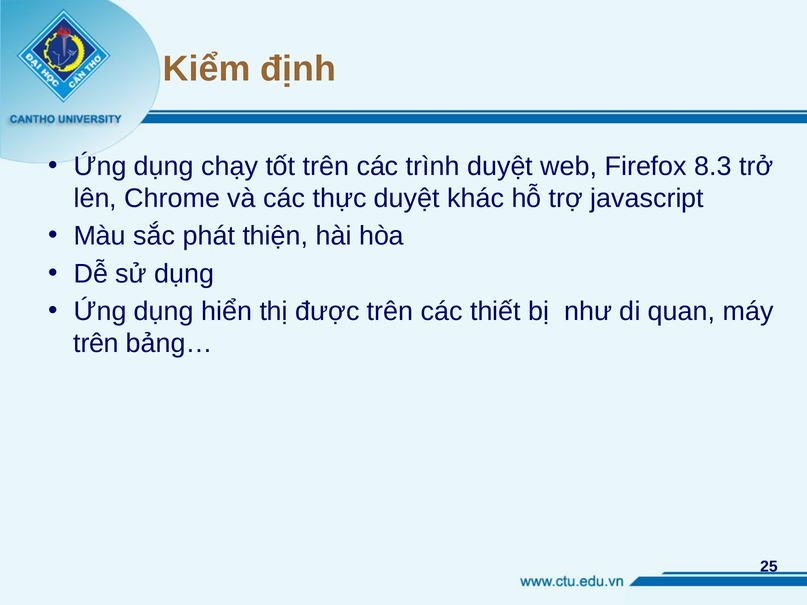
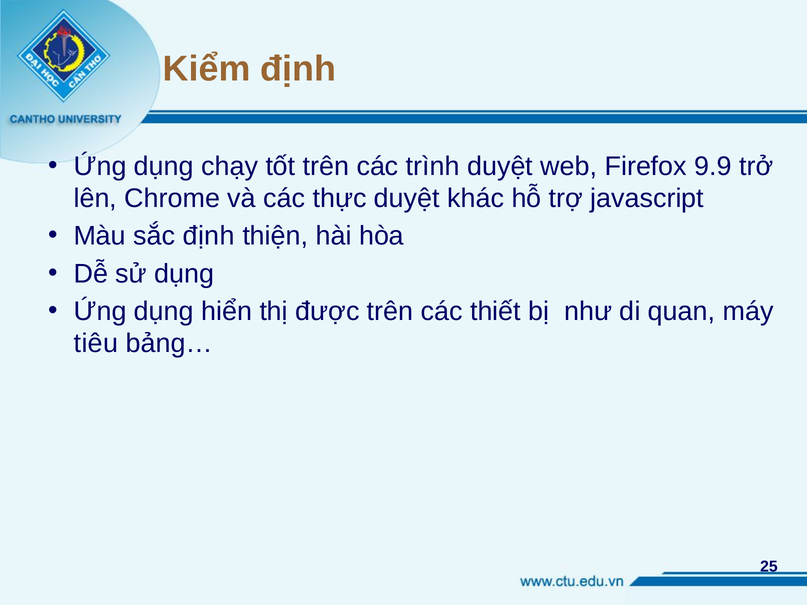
8.3: 8.3 -> 9.9
sắc phát: phát -> định
trên at (96, 344): trên -> tiêu
